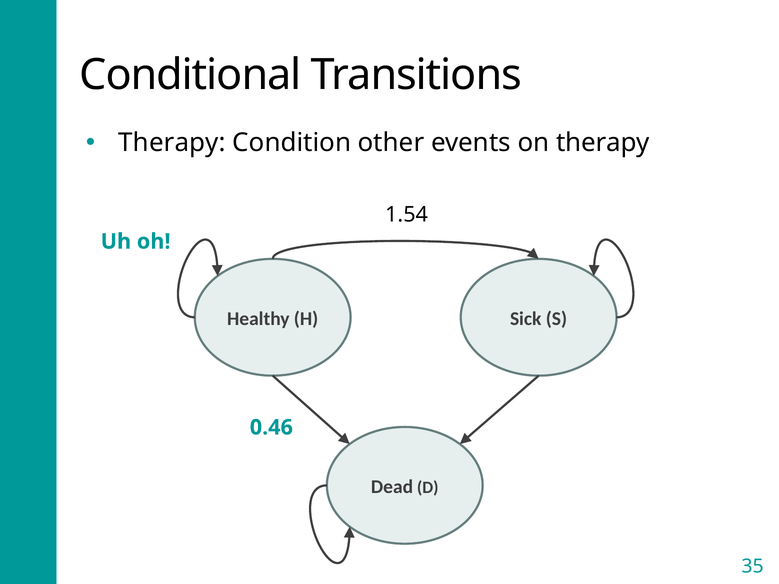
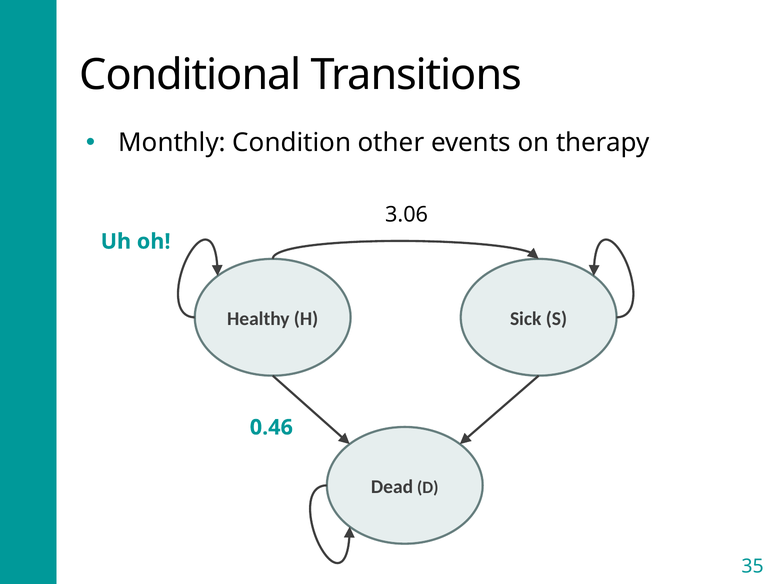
Therapy at (172, 143): Therapy -> Monthly
1.54: 1.54 -> 3.06
